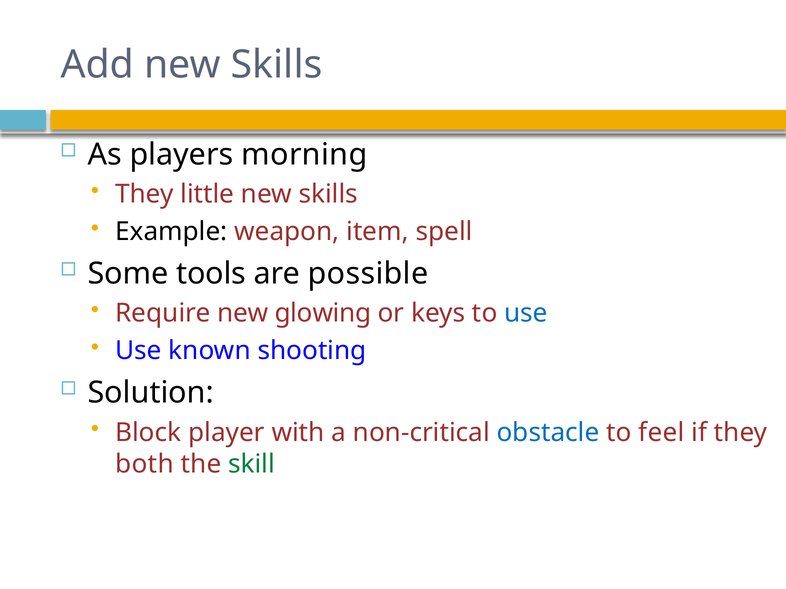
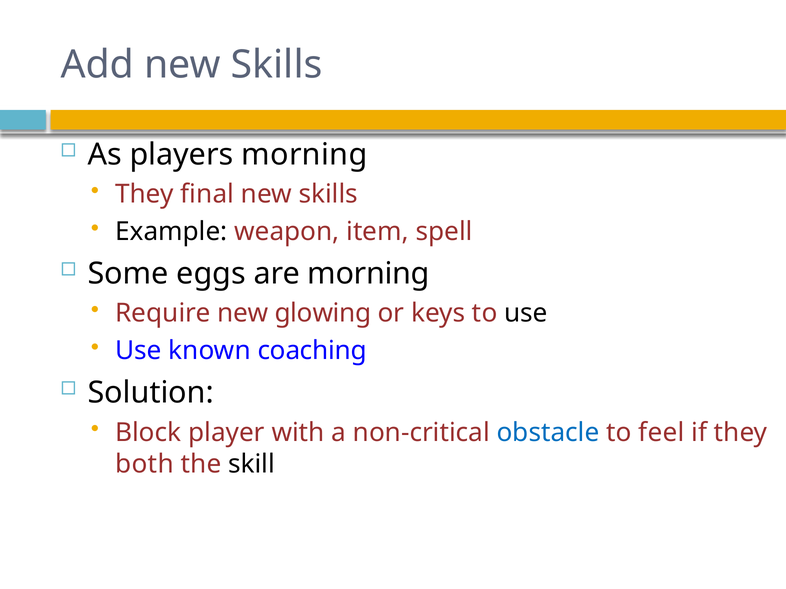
little: little -> final
tools: tools -> eggs
are possible: possible -> morning
use at (526, 314) colour: blue -> black
shooting: shooting -> coaching
skill colour: green -> black
